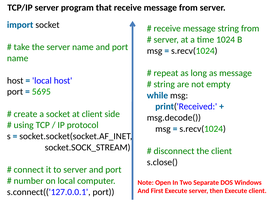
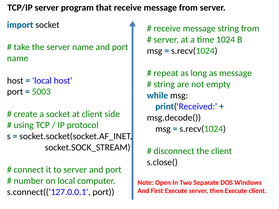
5695: 5695 -> 5003
